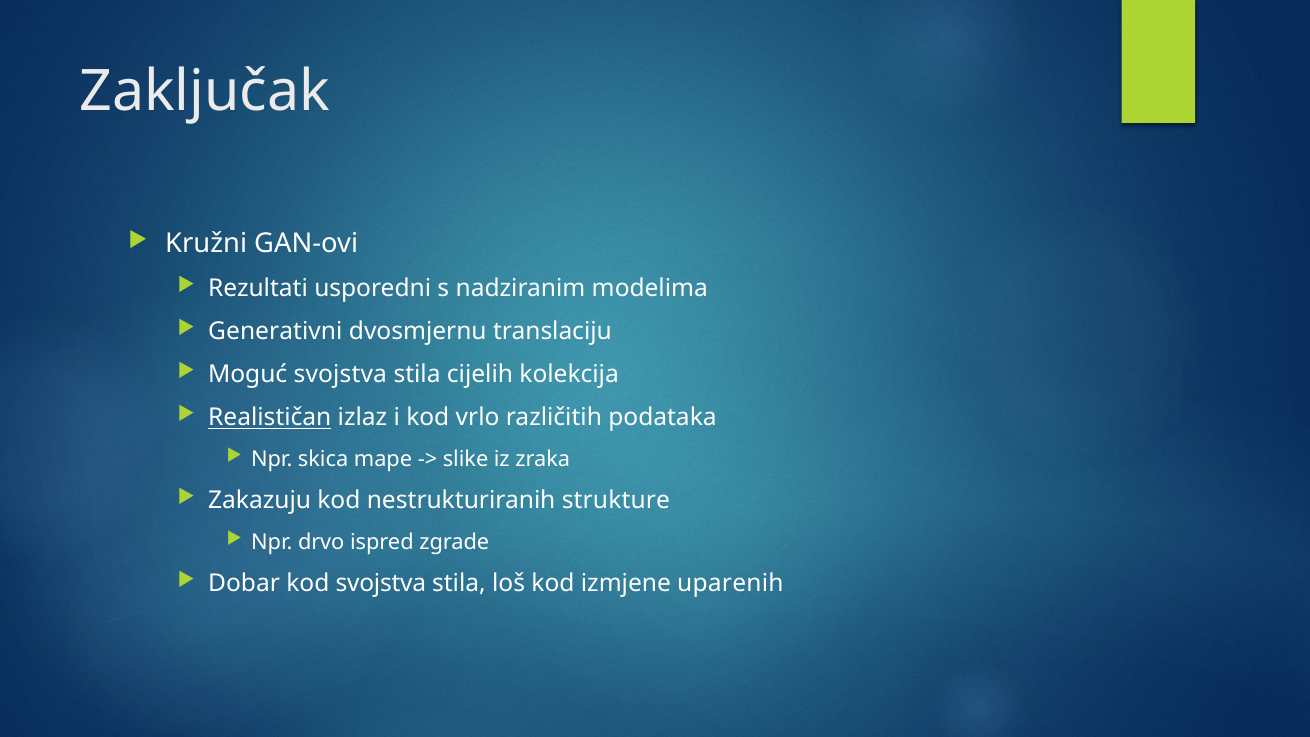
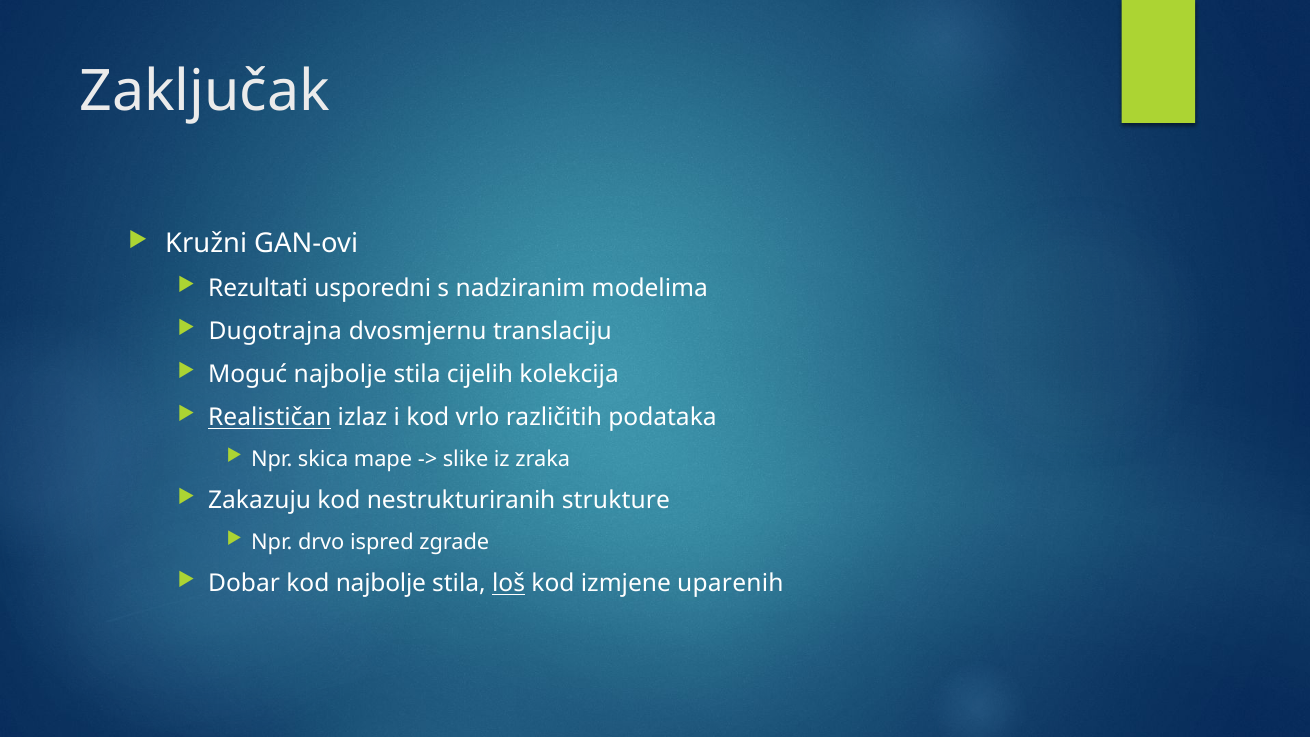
Generativni: Generativni -> Dugotrajna
Moguć svojstva: svojstva -> najbolje
kod svojstva: svojstva -> najbolje
loš underline: none -> present
